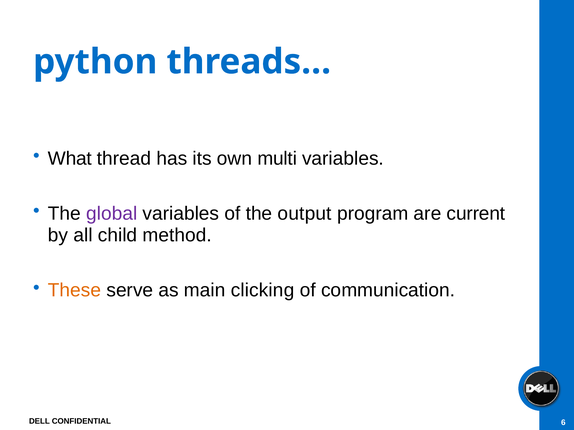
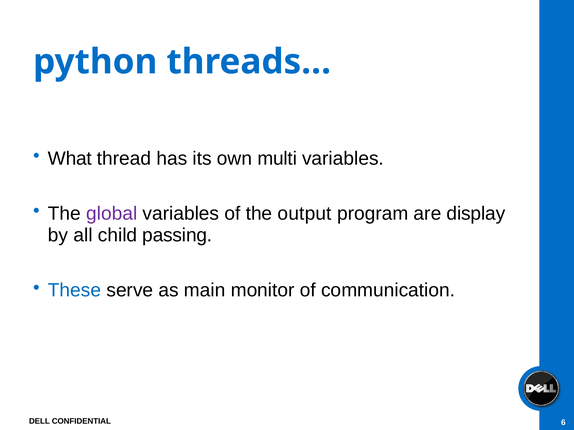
current: current -> display
method: method -> passing
These colour: orange -> blue
clicking: clicking -> monitor
